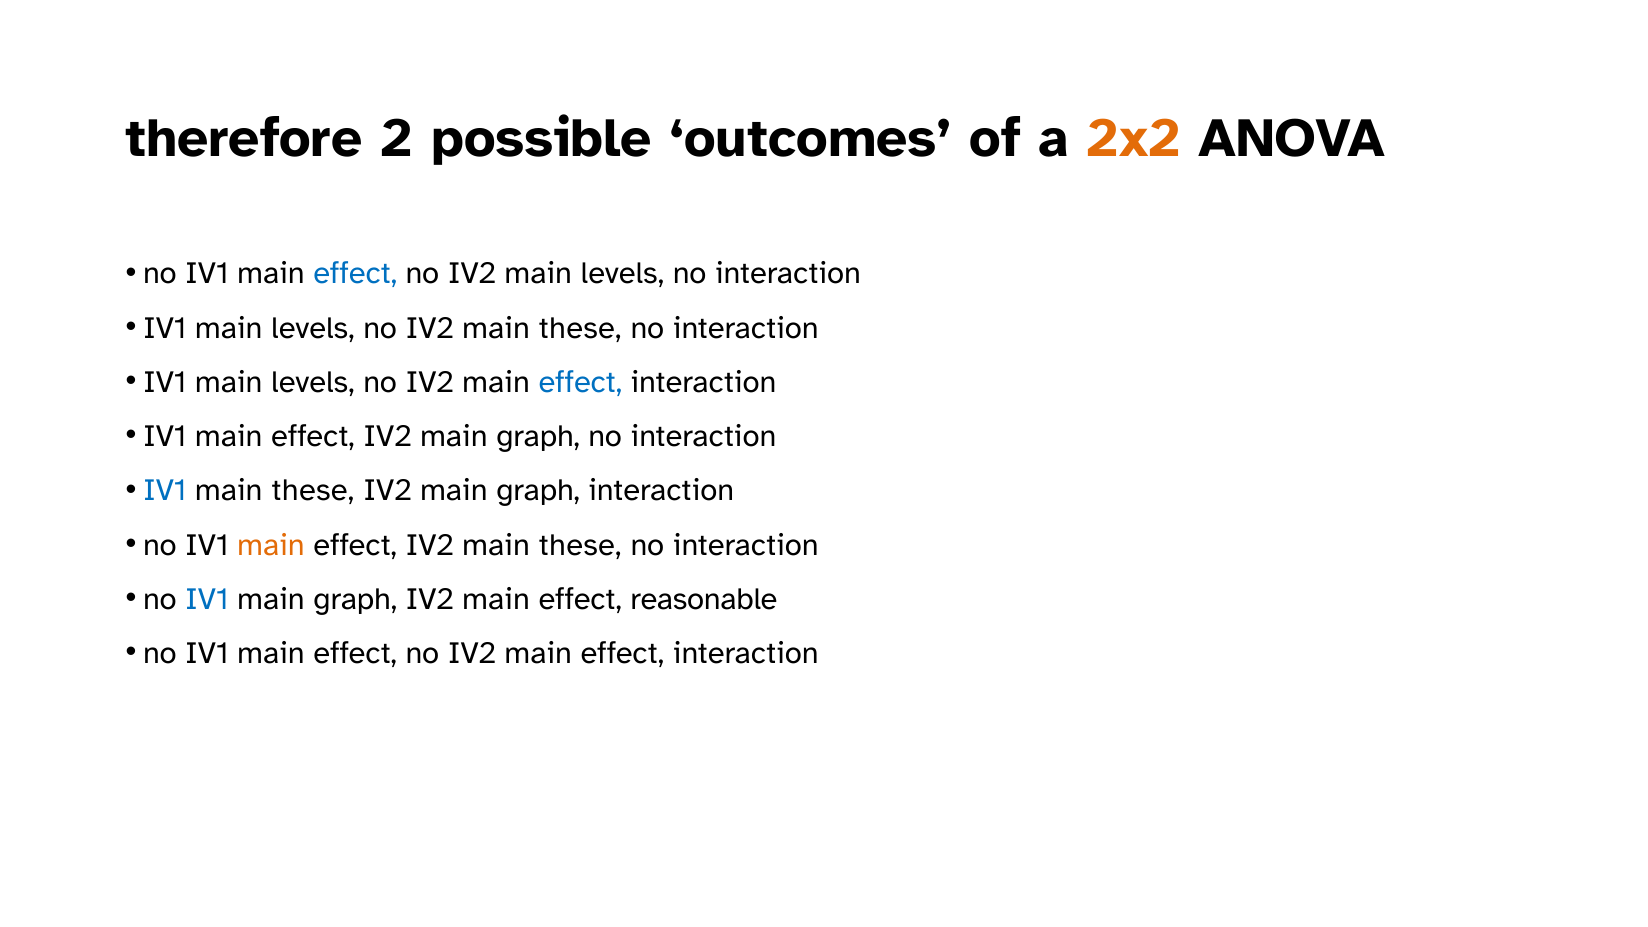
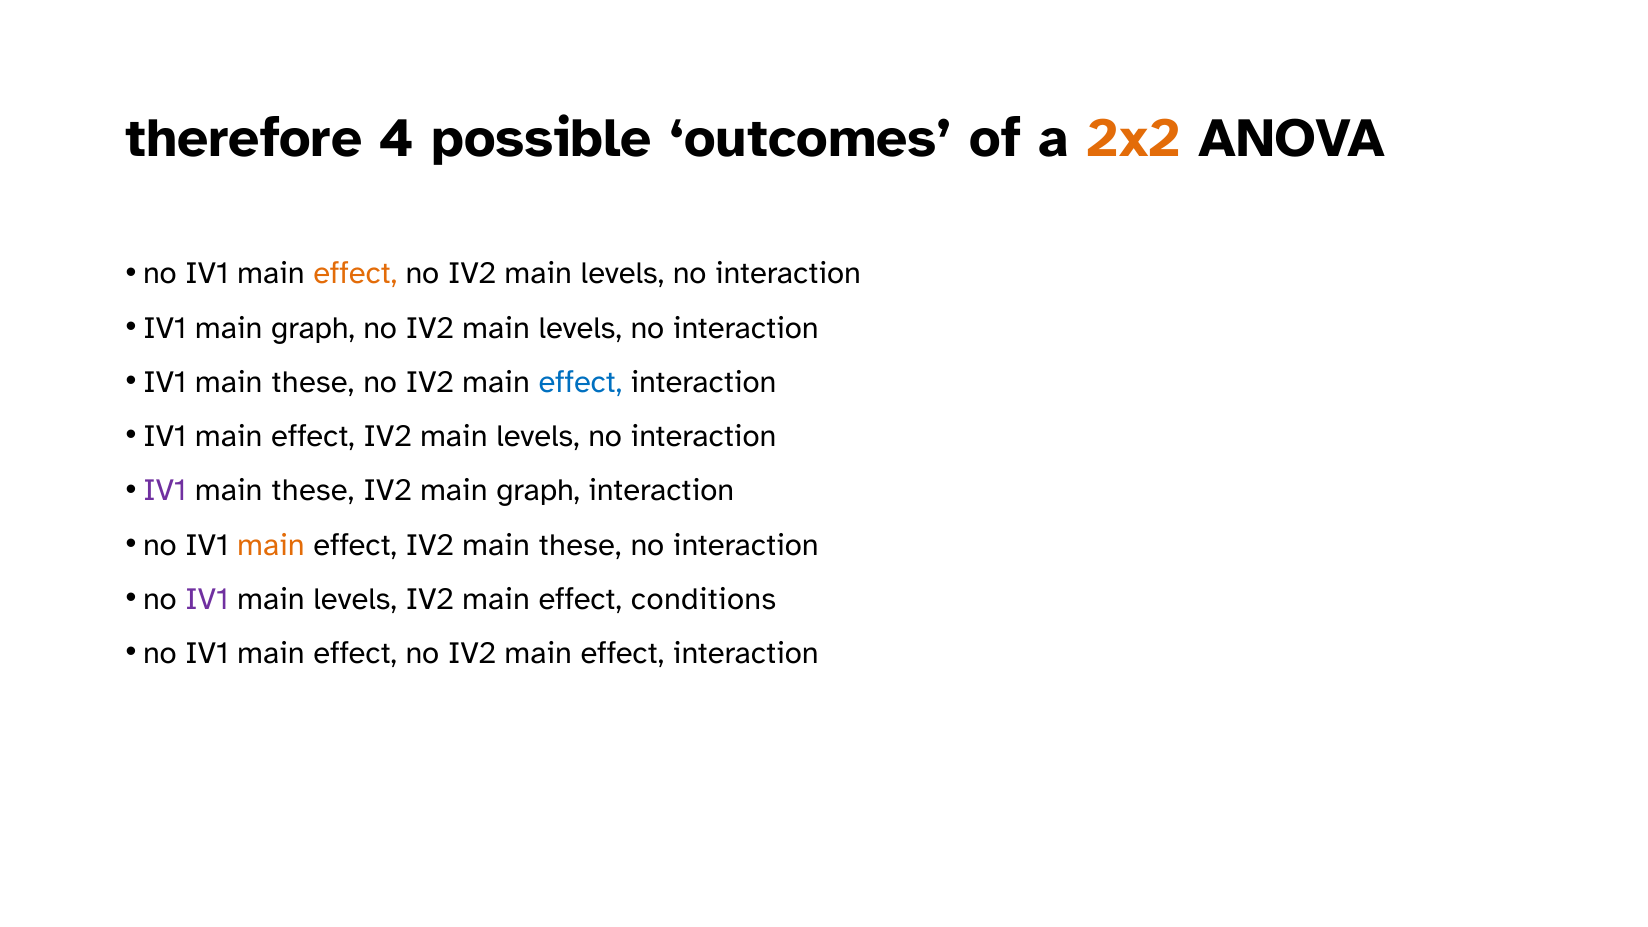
2: 2 -> 4
effect at (355, 274) colour: blue -> orange
levels at (313, 328): levels -> graph
these at (580, 328): these -> levels
levels at (313, 382): levels -> these
effect IV2 main graph: graph -> levels
IV1 at (165, 491) colour: blue -> purple
IV1 at (207, 599) colour: blue -> purple
graph at (355, 599): graph -> levels
reasonable: reasonable -> conditions
